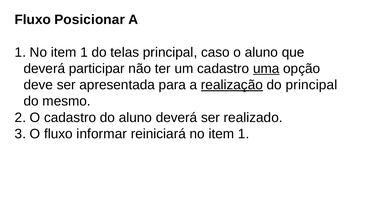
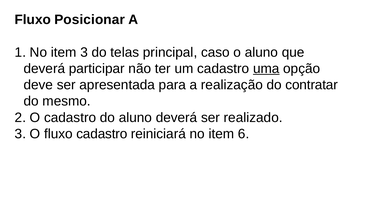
1 at (84, 52): 1 -> 3
realização underline: present -> none
do principal: principal -> contratar
fluxo informar: informar -> cadastro
reiniciará no item 1: 1 -> 6
